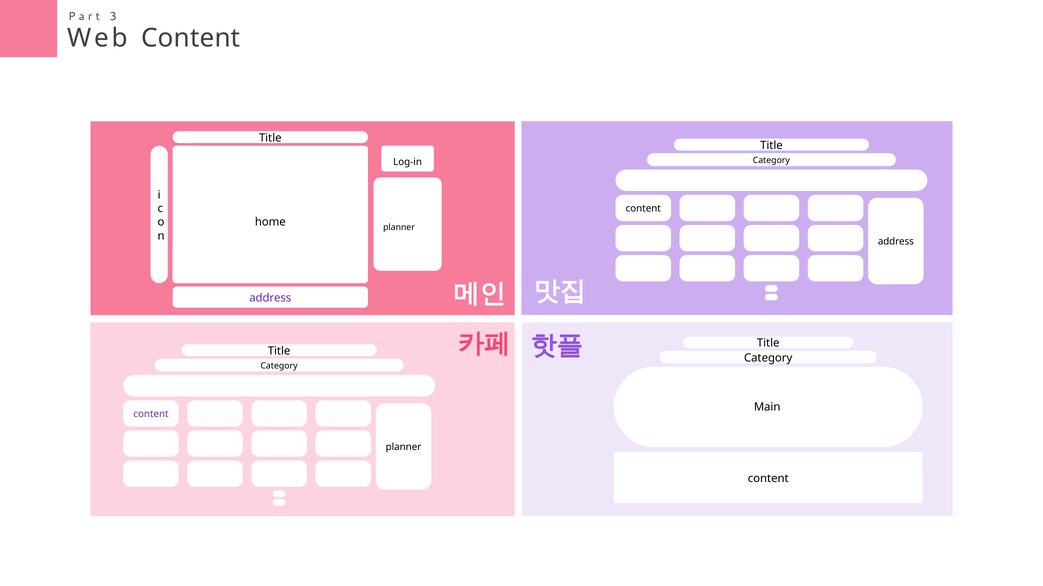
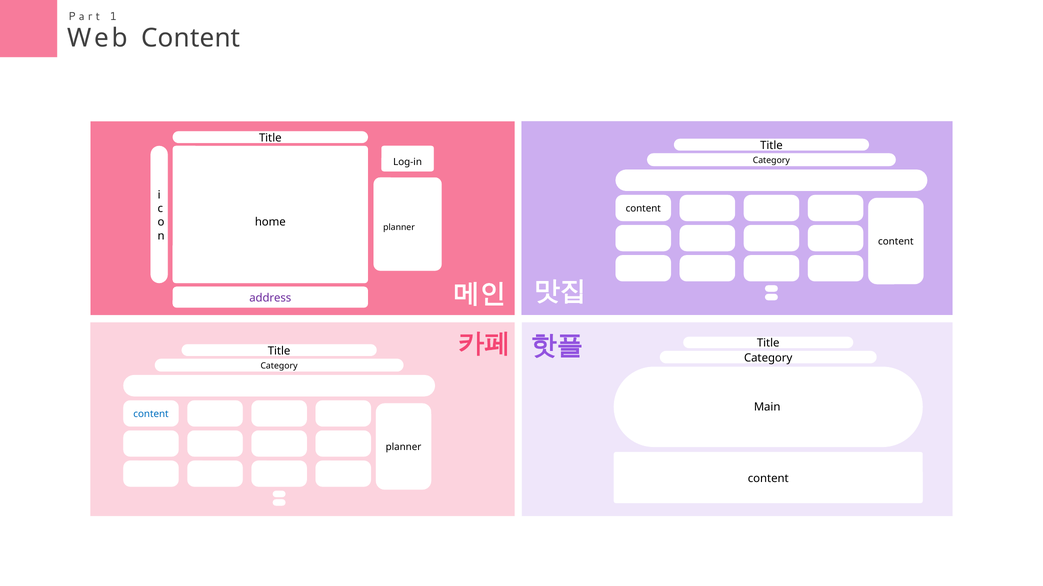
3: 3 -> 1
address at (896, 242): address -> content
content at (151, 415) colour: purple -> blue
